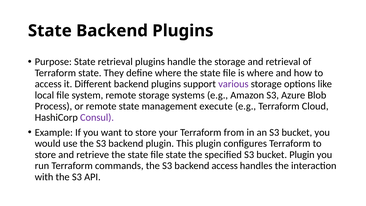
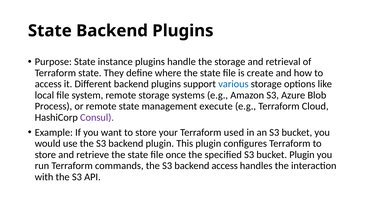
State retrieval: retrieval -> instance
is where: where -> create
various colour: purple -> blue
from: from -> used
file state: state -> once
